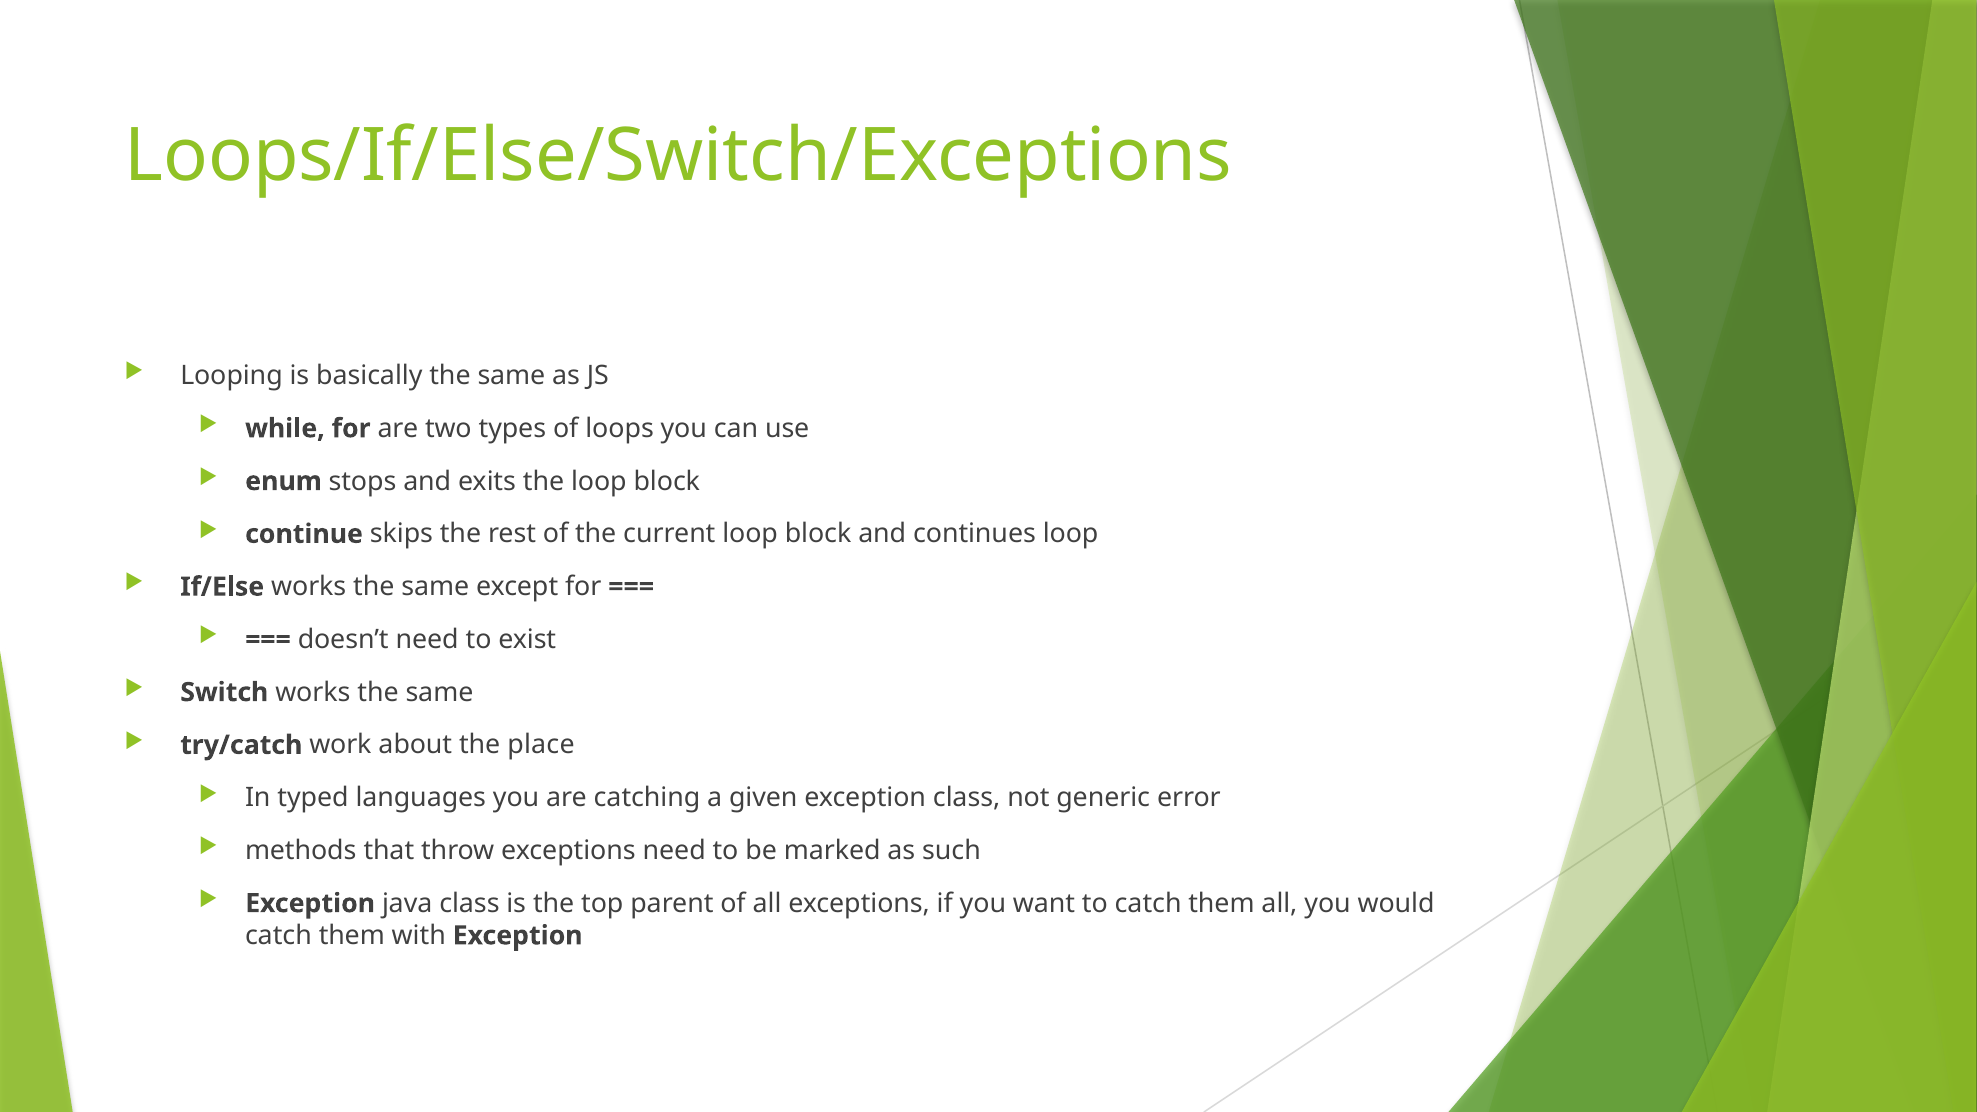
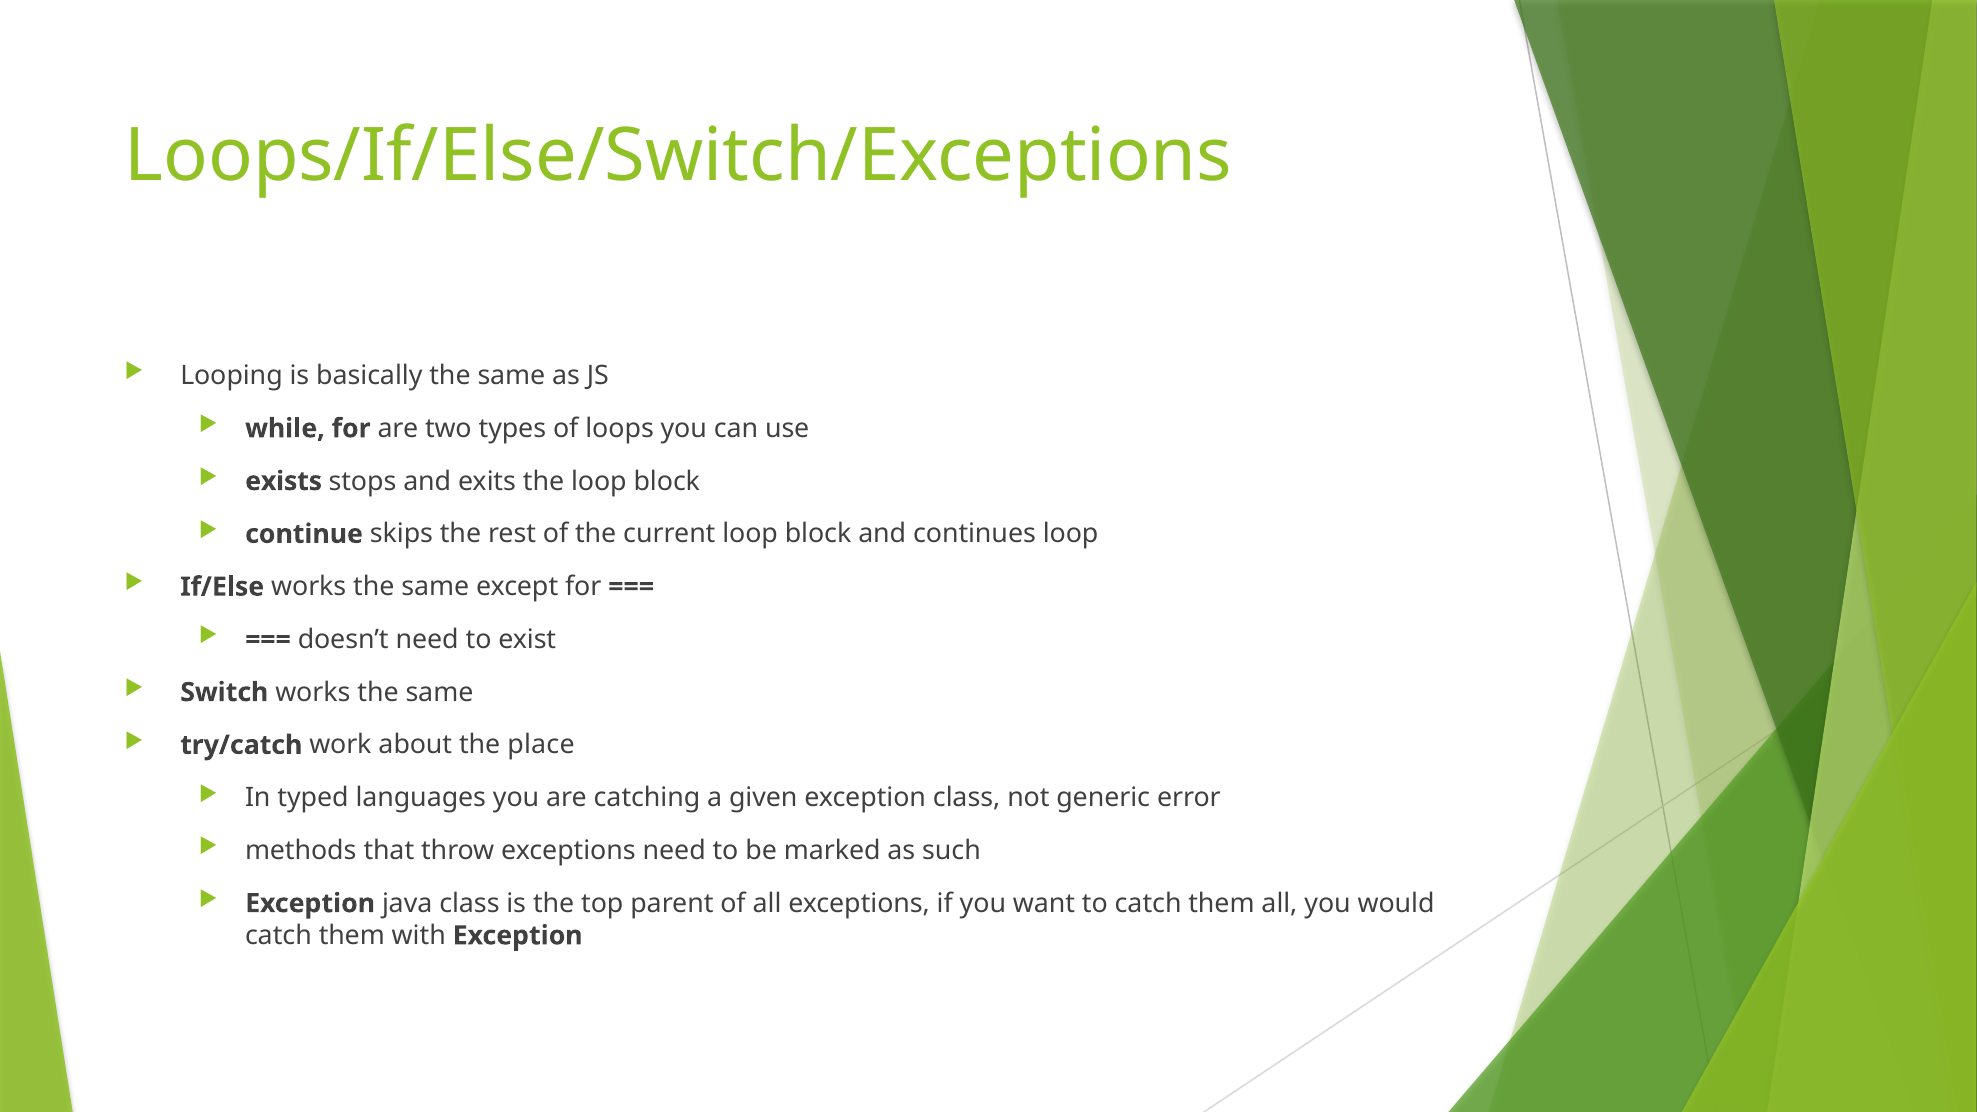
enum: enum -> exists
